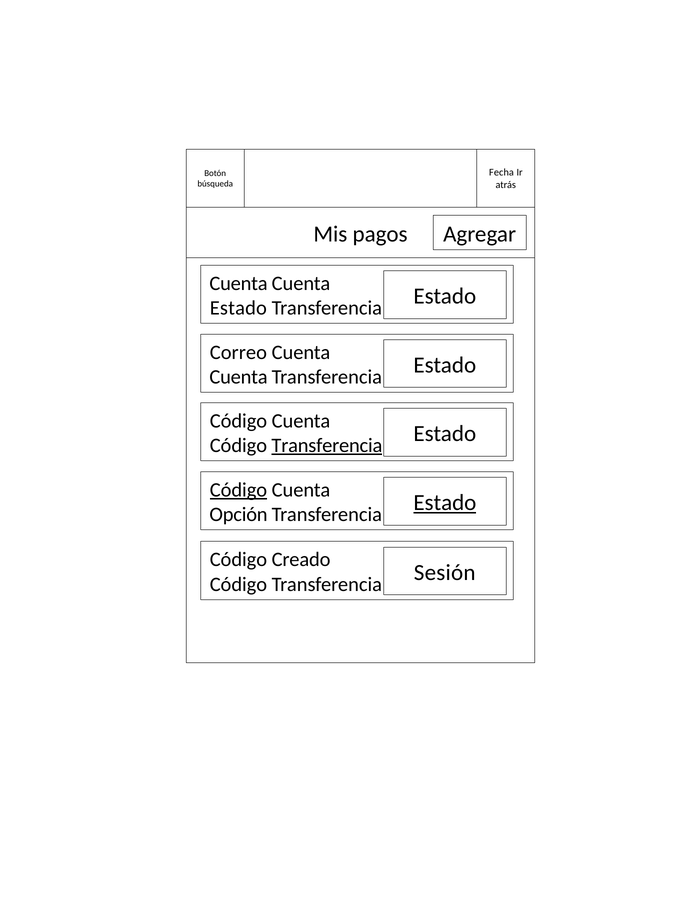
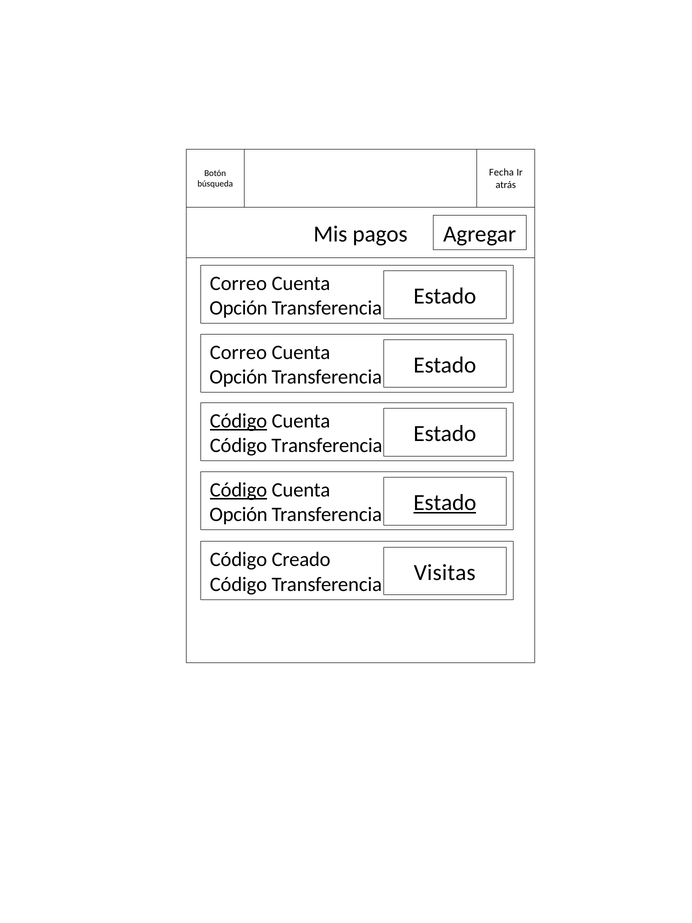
Cuenta at (239, 283): Cuenta -> Correo
Estado at (238, 308): Estado -> Opción
Cuenta at (239, 377): Cuenta -> Opción
Código at (238, 421) underline: none -> present
Transferencia at (327, 445) underline: present -> none
Sesión: Sesión -> Visitas
